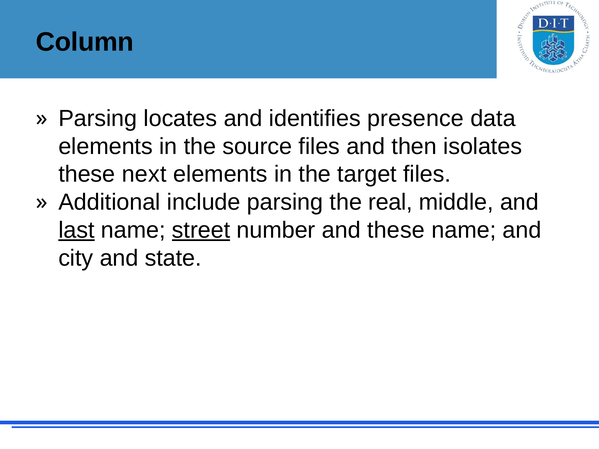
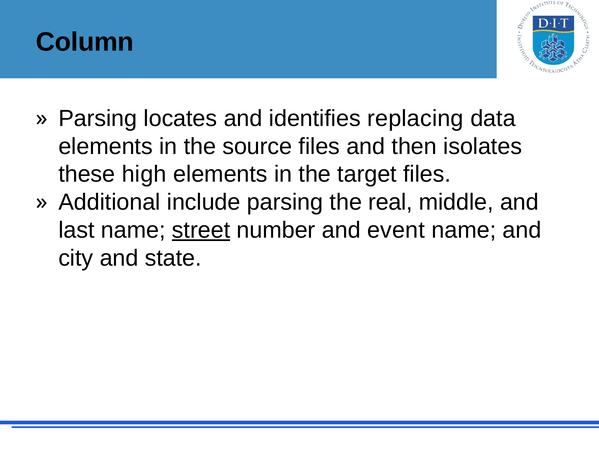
presence: presence -> replacing
next: next -> high
last underline: present -> none
and these: these -> event
